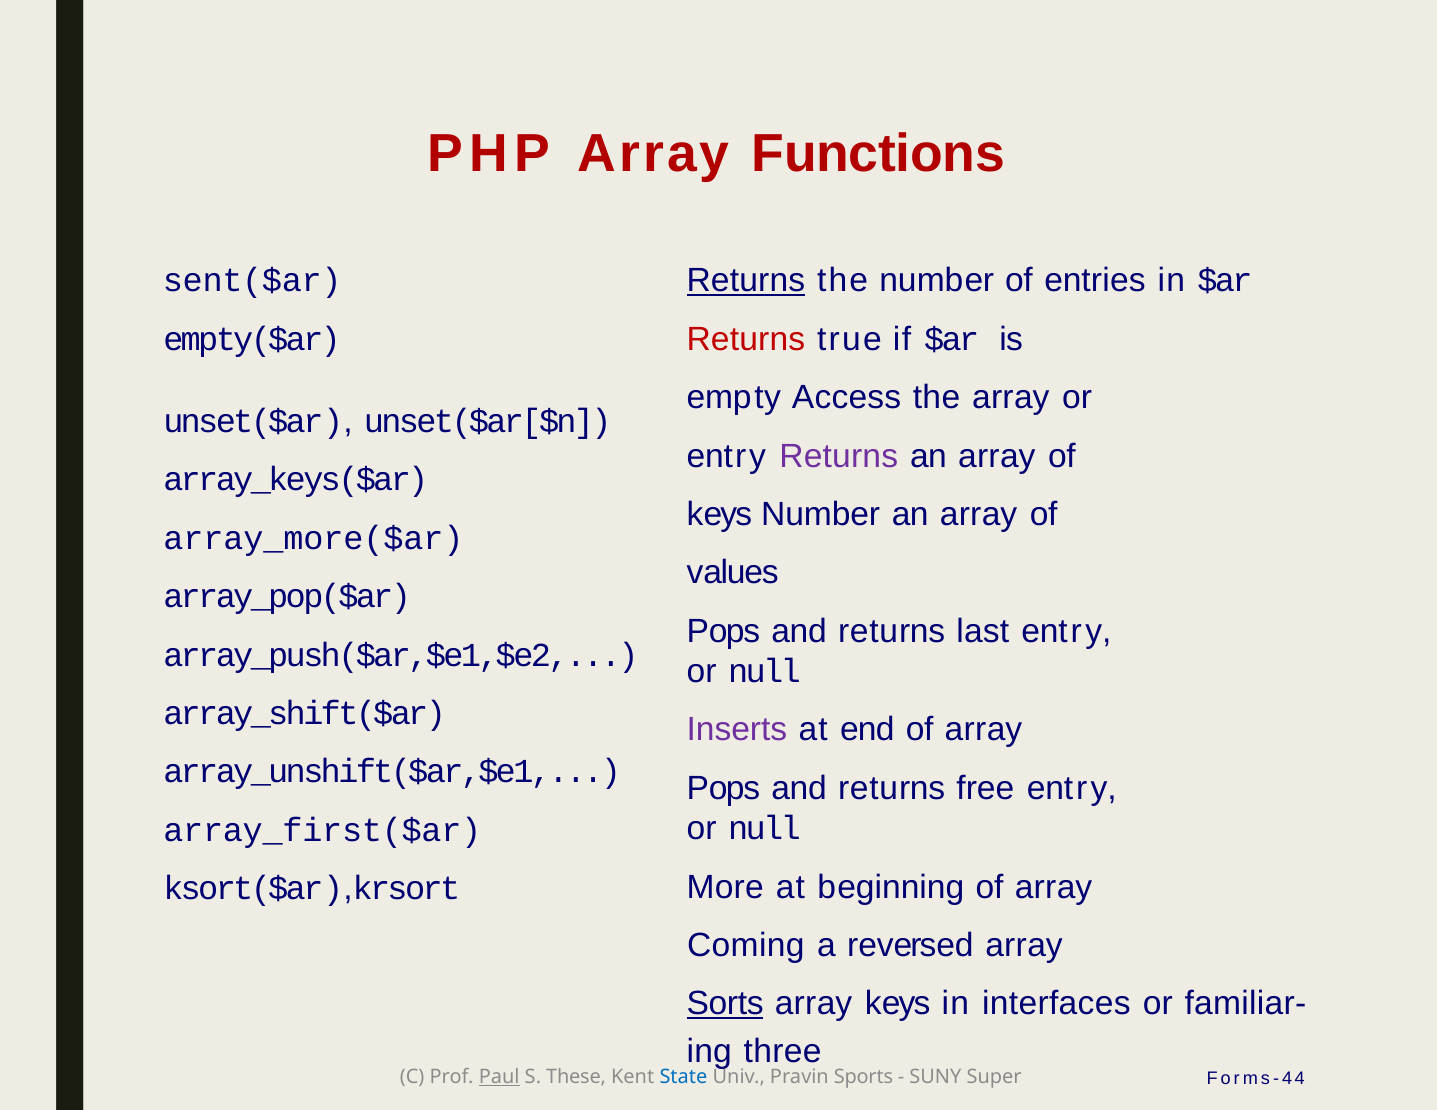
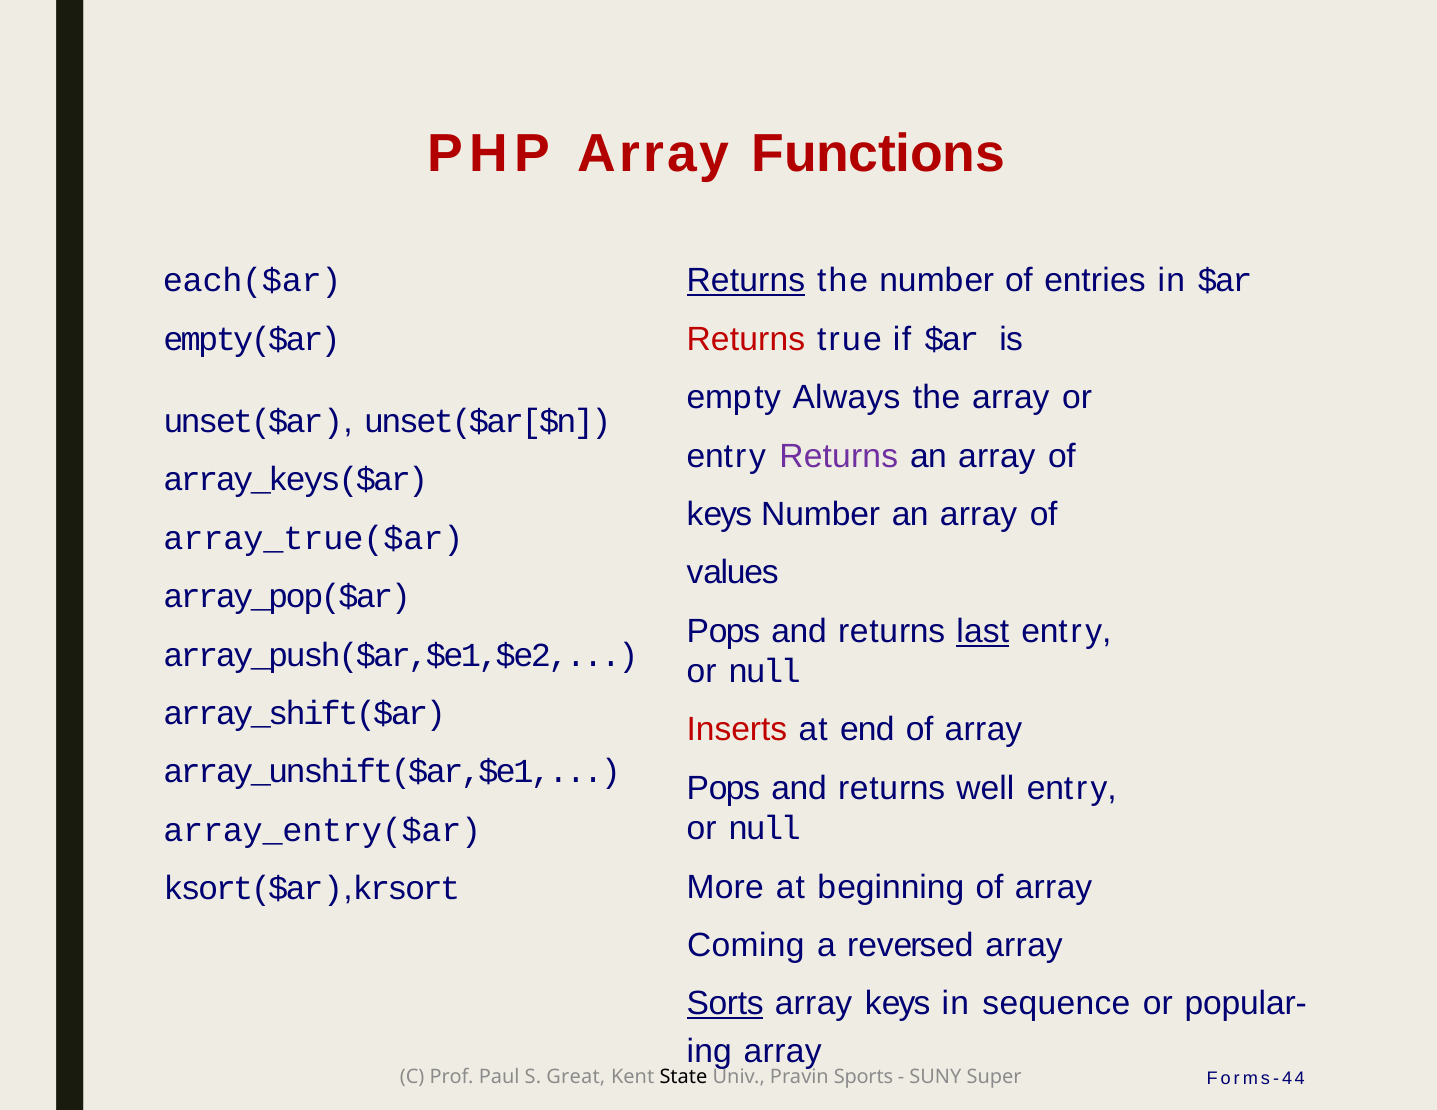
sent($ar: sent($ar -> each($ar
Access: Access -> Always
array_more($ar: array_more($ar -> array_true($ar
last underline: none -> present
Inserts colour: purple -> red
free: free -> well
array_first($ar: array_first($ar -> array_entry($ar
interfaces: interfaces -> sequence
familiar-: familiar- -> popular-
ing three: three -> array
Paul underline: present -> none
These: These -> Great
State colour: blue -> black
